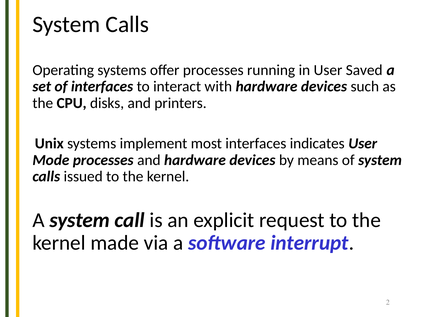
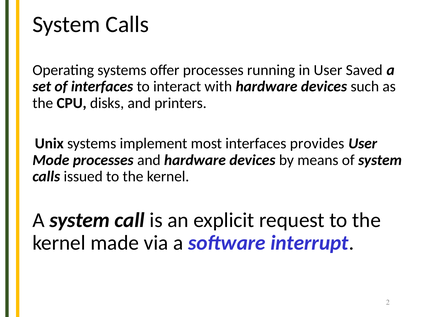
indicates: indicates -> provides
